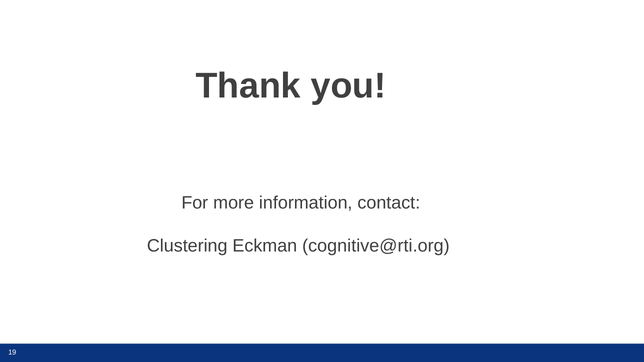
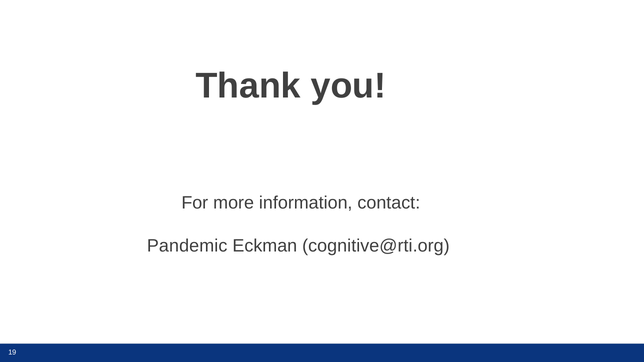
Clustering: Clustering -> Pandemic
